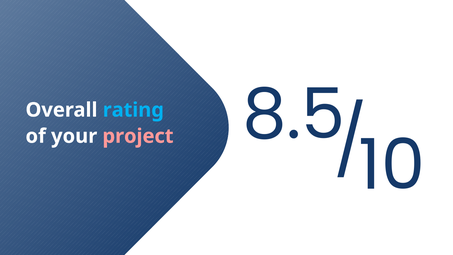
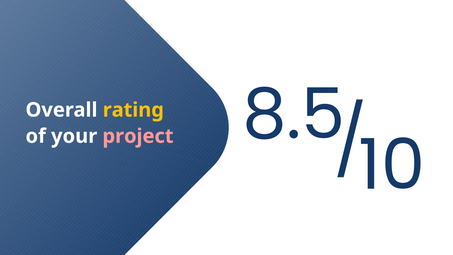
rating colour: light blue -> yellow
